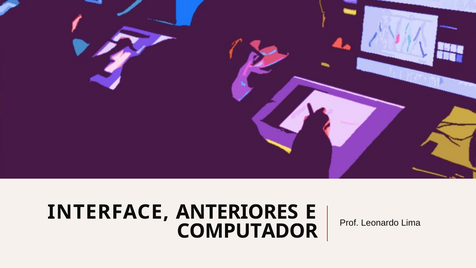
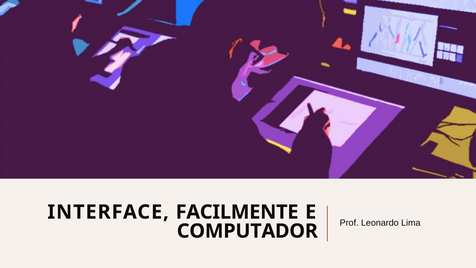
ANTERIORES: ANTERIORES -> FACILMENTE
